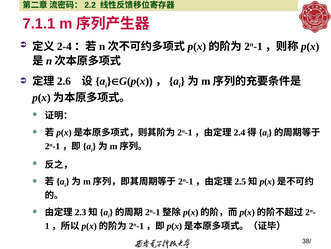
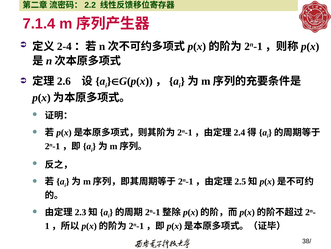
7.1.1: 7.1.1 -> 7.1.4
